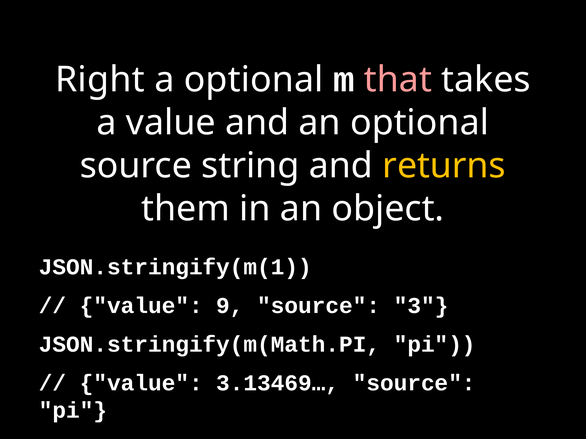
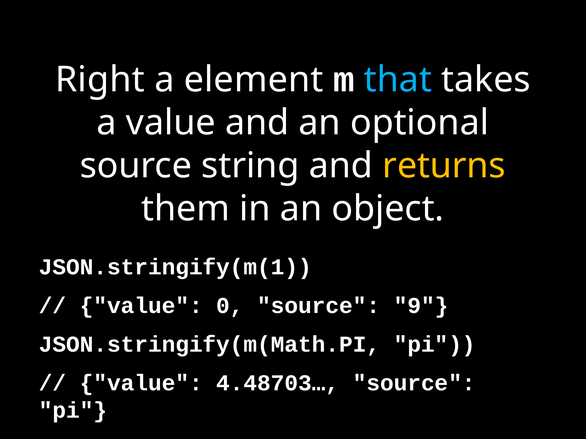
a optional: optional -> element
that colour: pink -> light blue
9: 9 -> 0
3: 3 -> 9
3.13469…: 3.13469… -> 4.48703…
